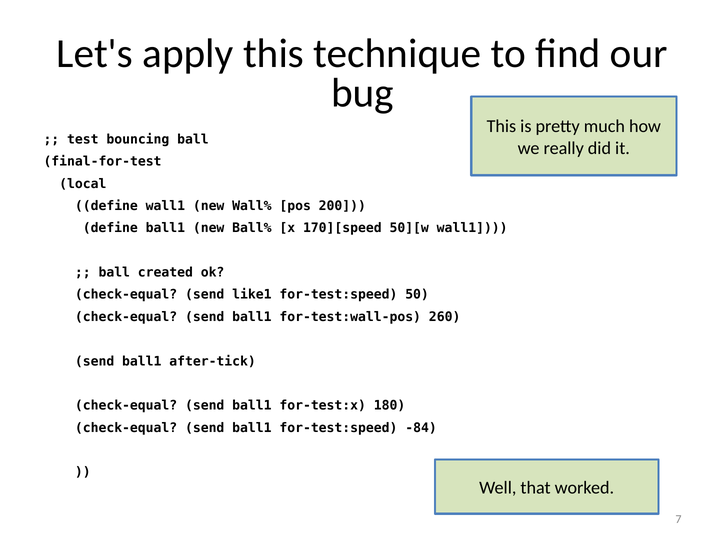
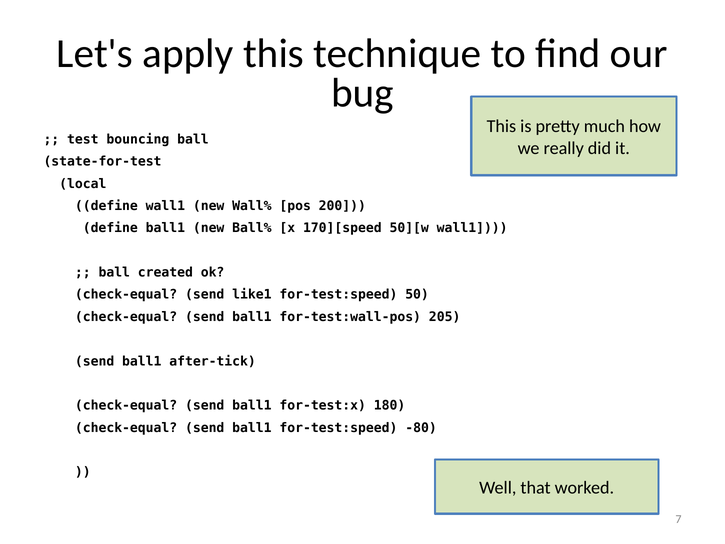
final-for-test: final-for-test -> state-for-test
260: 260 -> 205
-84: -84 -> -80
